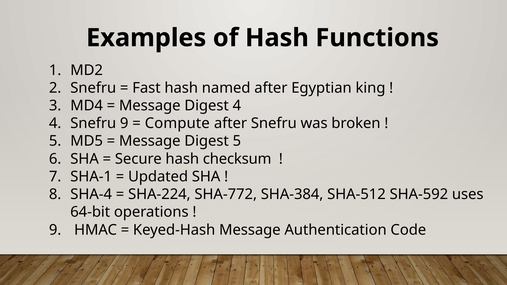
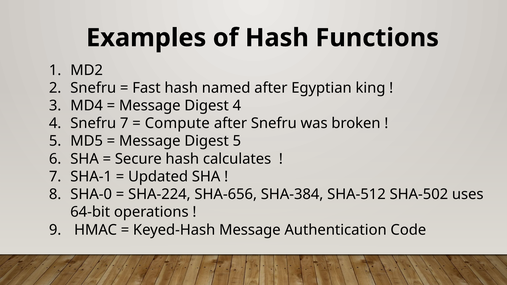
Snefru 9: 9 -> 7
checksum: checksum -> calculates
SHA-4: SHA-4 -> SHA-0
SHA-772: SHA-772 -> SHA-656
SHA-592: SHA-592 -> SHA-502
